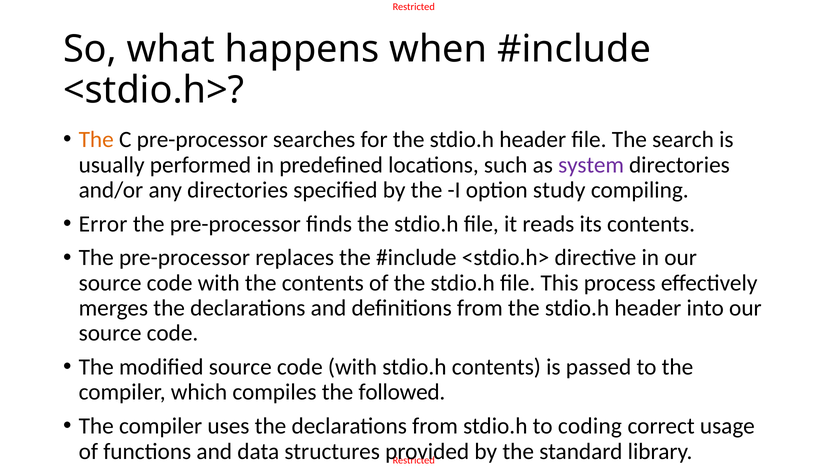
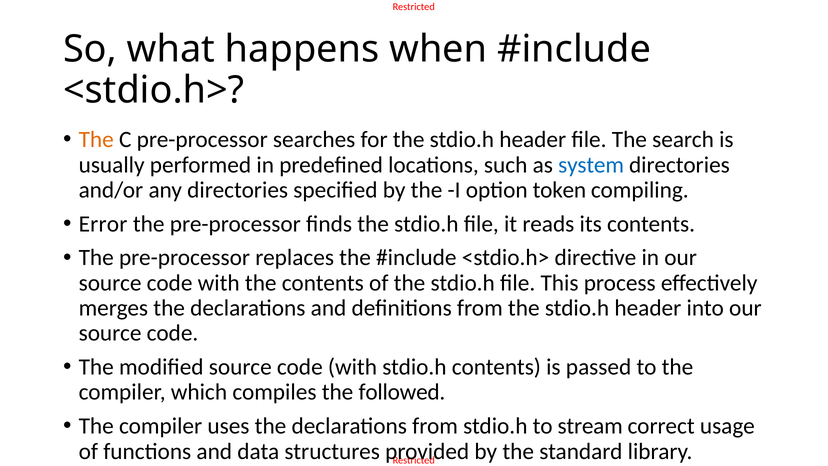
system colour: purple -> blue
study: study -> token
coding: coding -> stream
